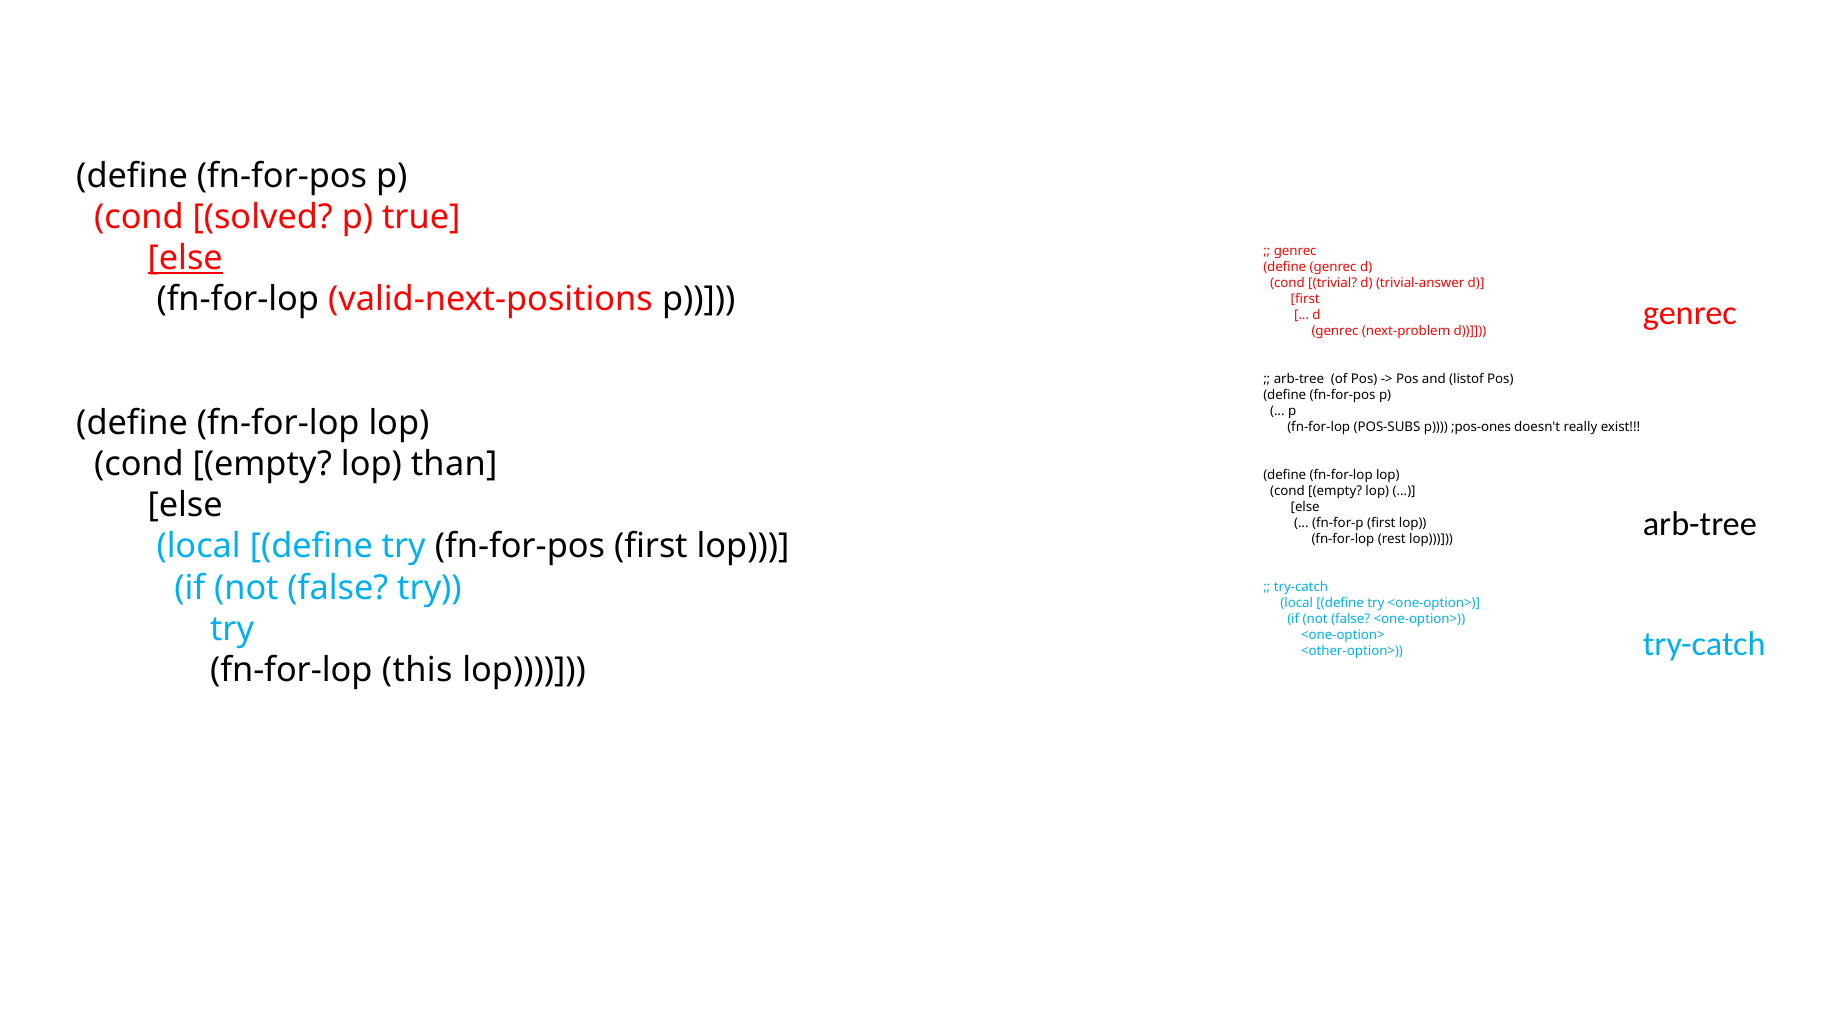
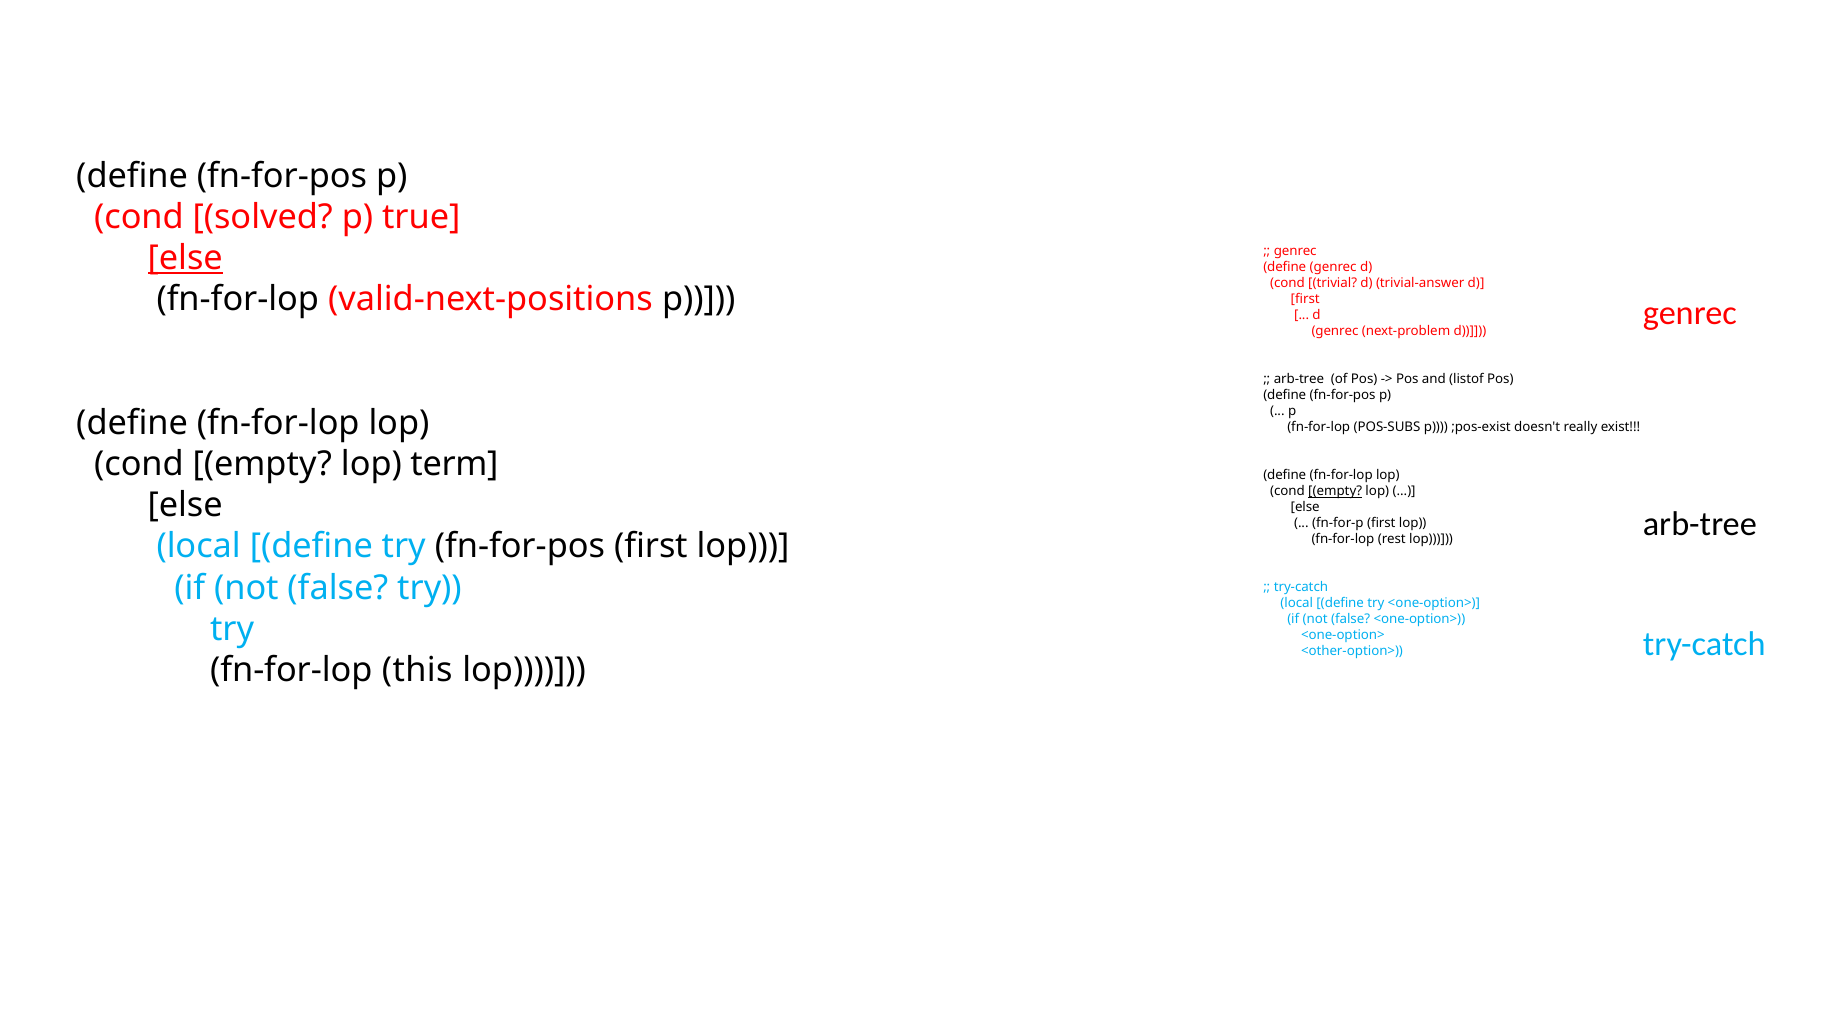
;pos-ones: ;pos-ones -> ;pos-exist
than: than -> term
empty at (1335, 491) underline: none -> present
